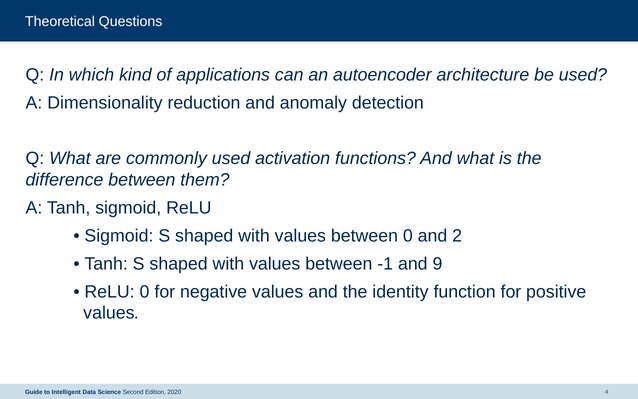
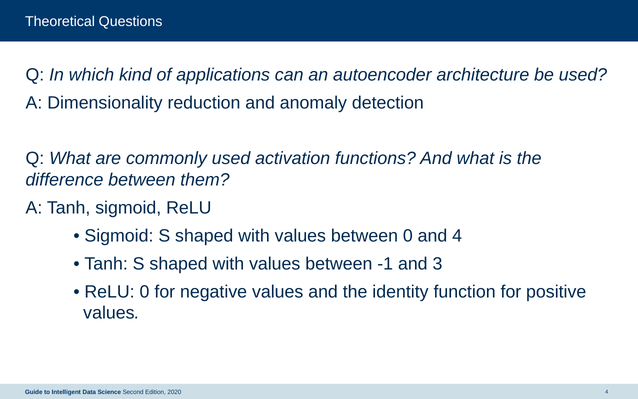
and 2: 2 -> 4
9: 9 -> 3
